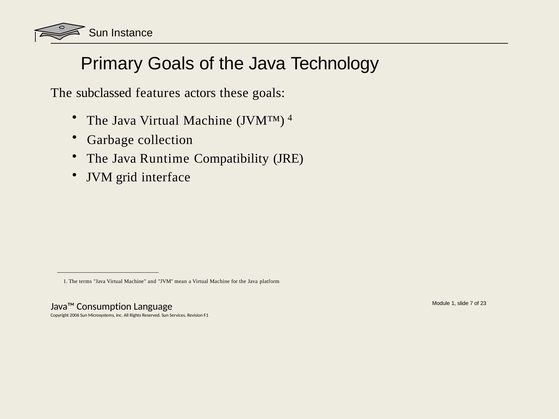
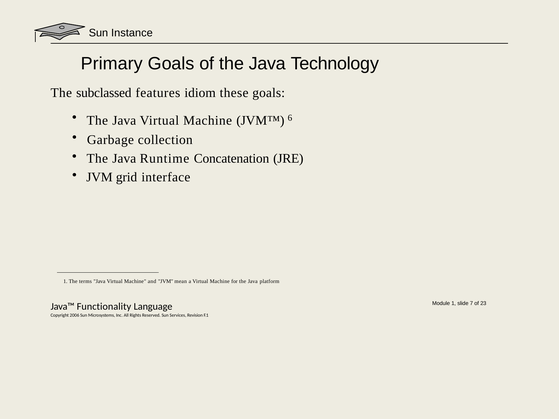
actors: actors -> idiom
4: 4 -> 6
Compatibility: Compatibility -> Concatenation
Consumption: Consumption -> Functionality
